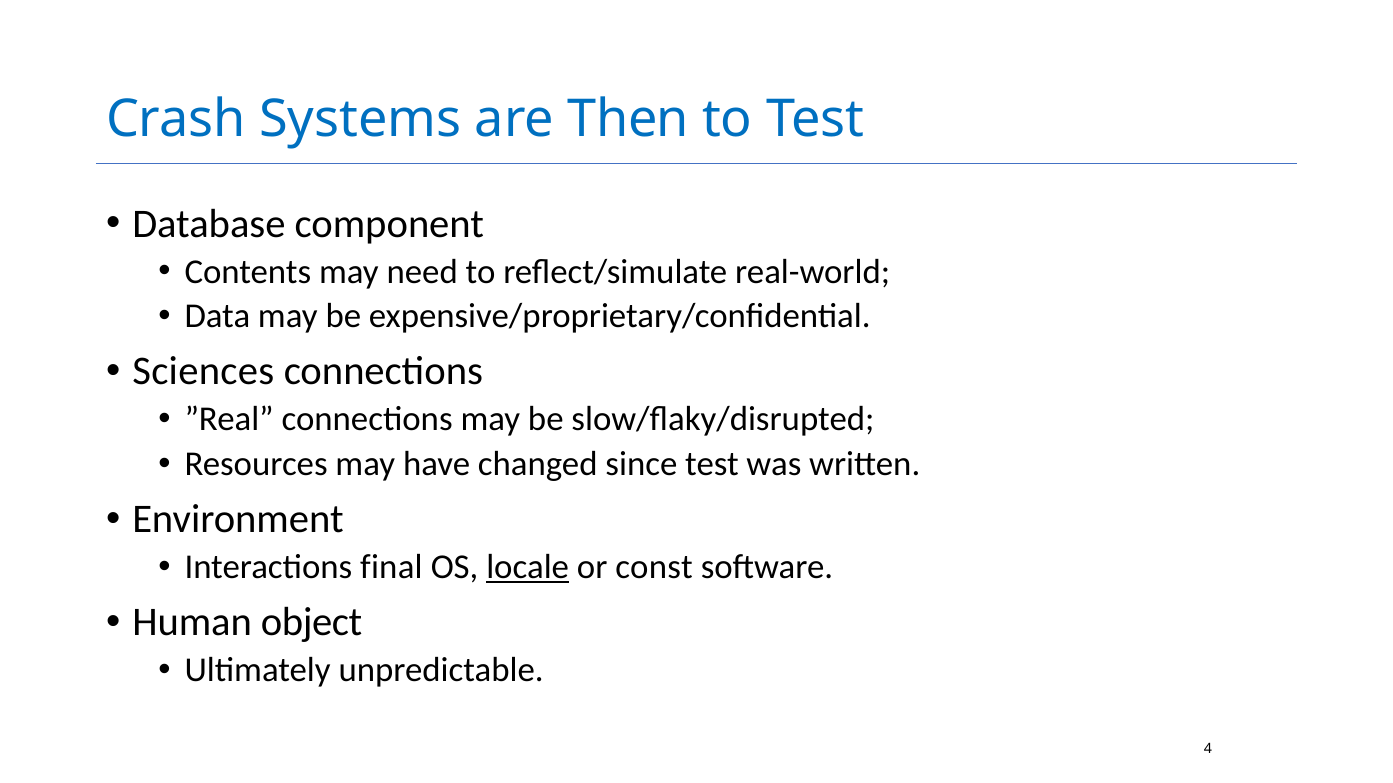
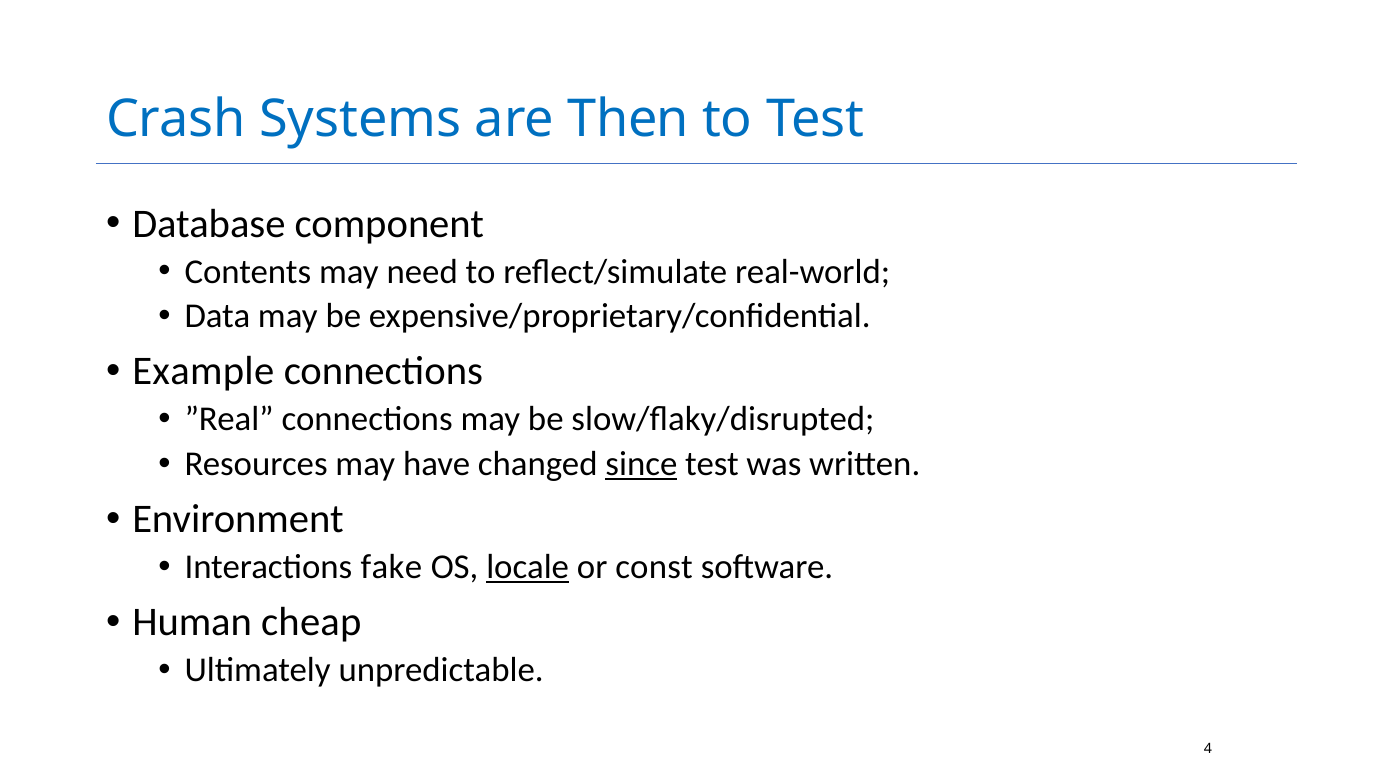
Sciences: Sciences -> Example
since underline: none -> present
final: final -> fake
object: object -> cheap
